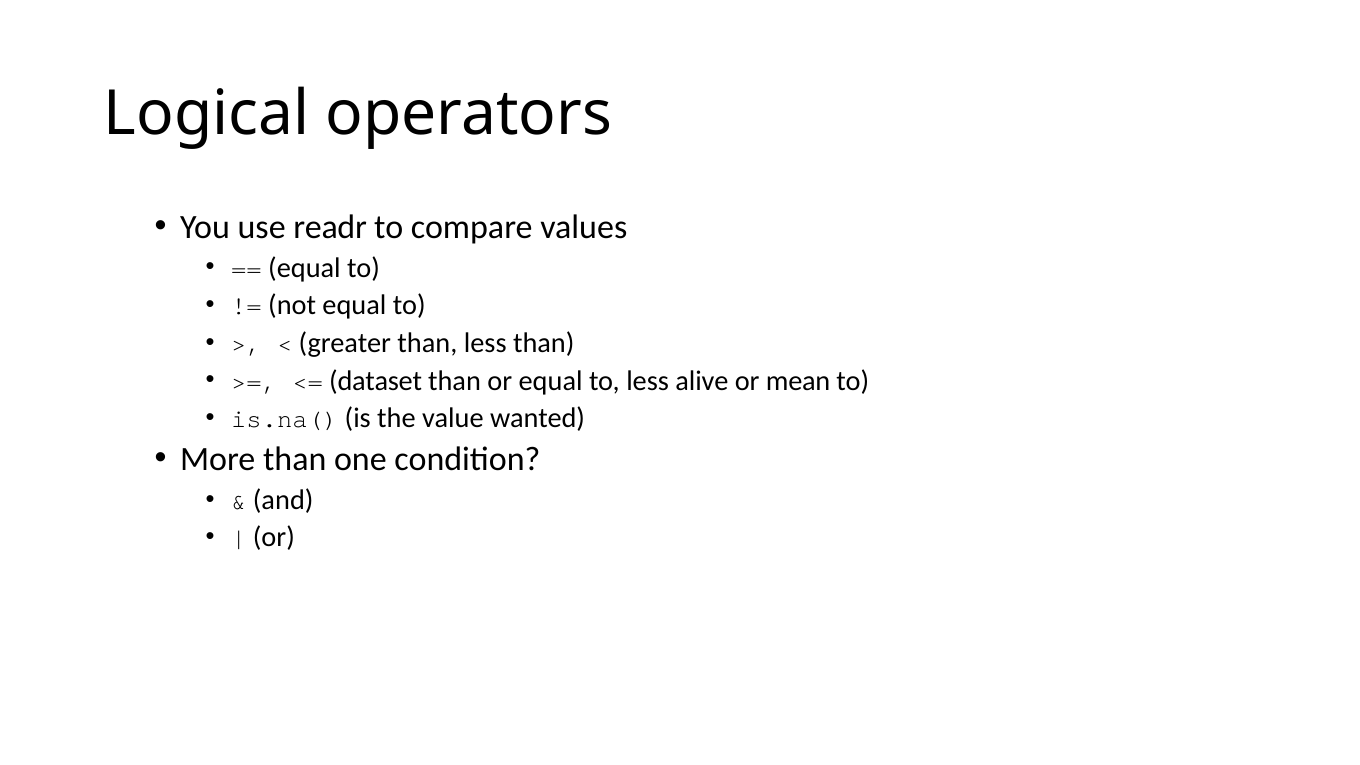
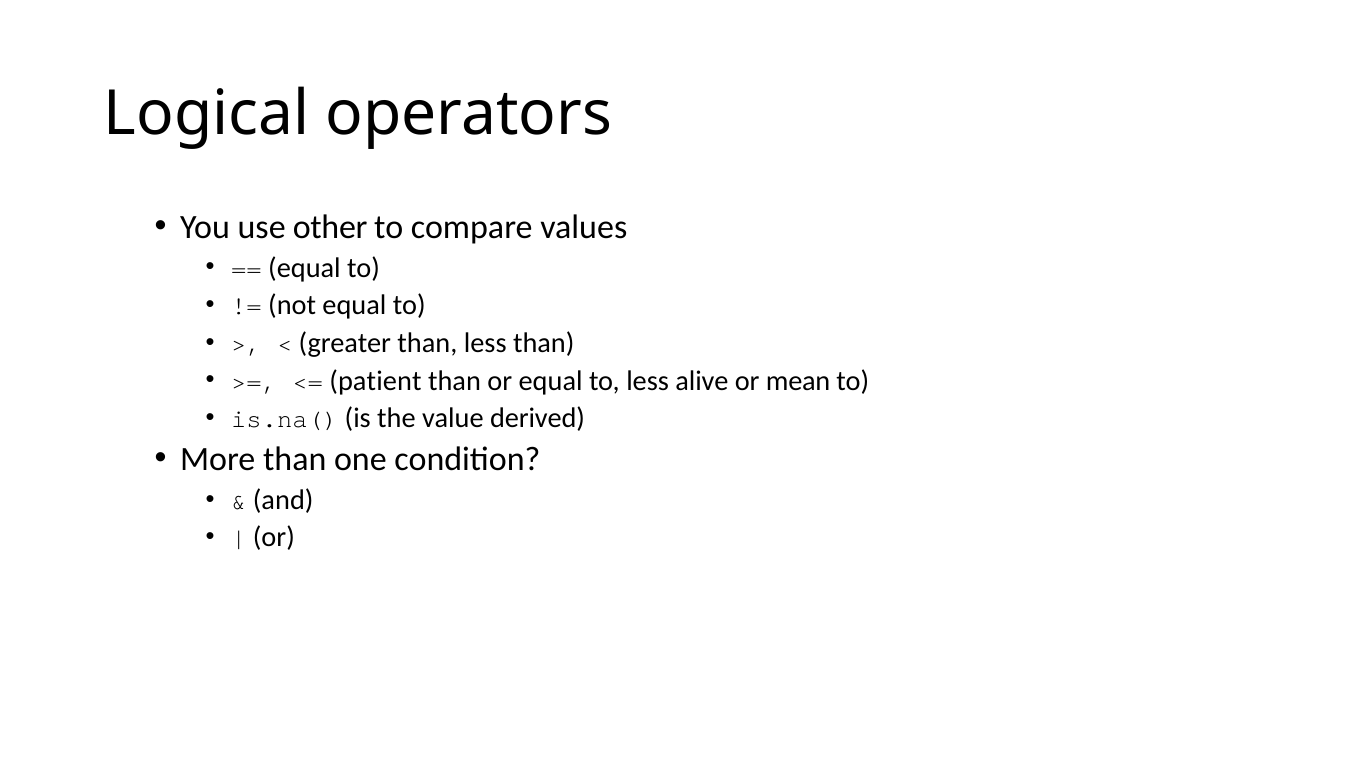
readr: readr -> other
dataset: dataset -> patient
wanted: wanted -> derived
